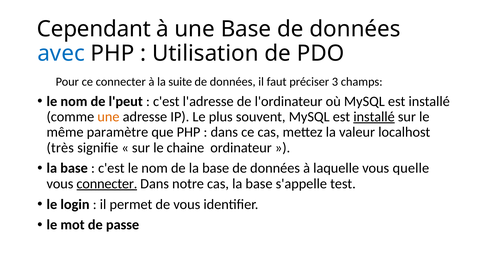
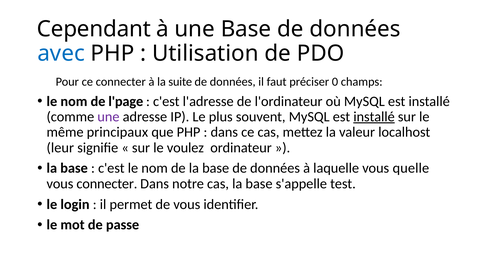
3: 3 -> 0
l'peut: l'peut -> l'page
une at (108, 117) colour: orange -> purple
paramètre: paramètre -> principaux
très: très -> leur
chaine: chaine -> voulez
connecter at (107, 183) underline: present -> none
